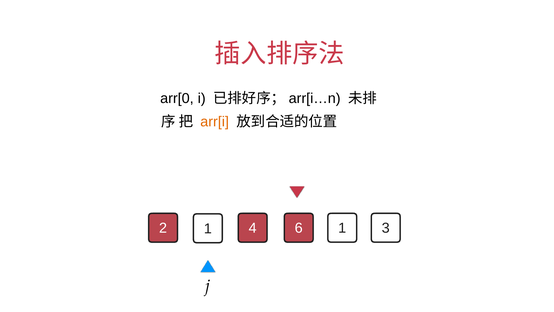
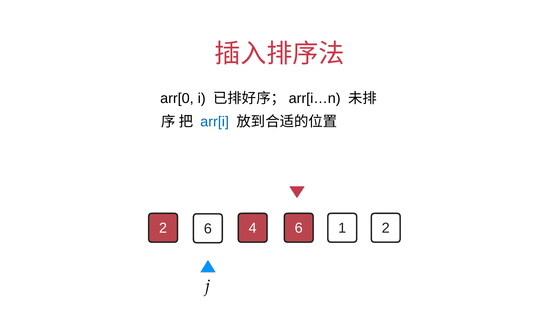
arr[i colour: orange -> blue
2 1: 1 -> 6
1 3: 3 -> 2
